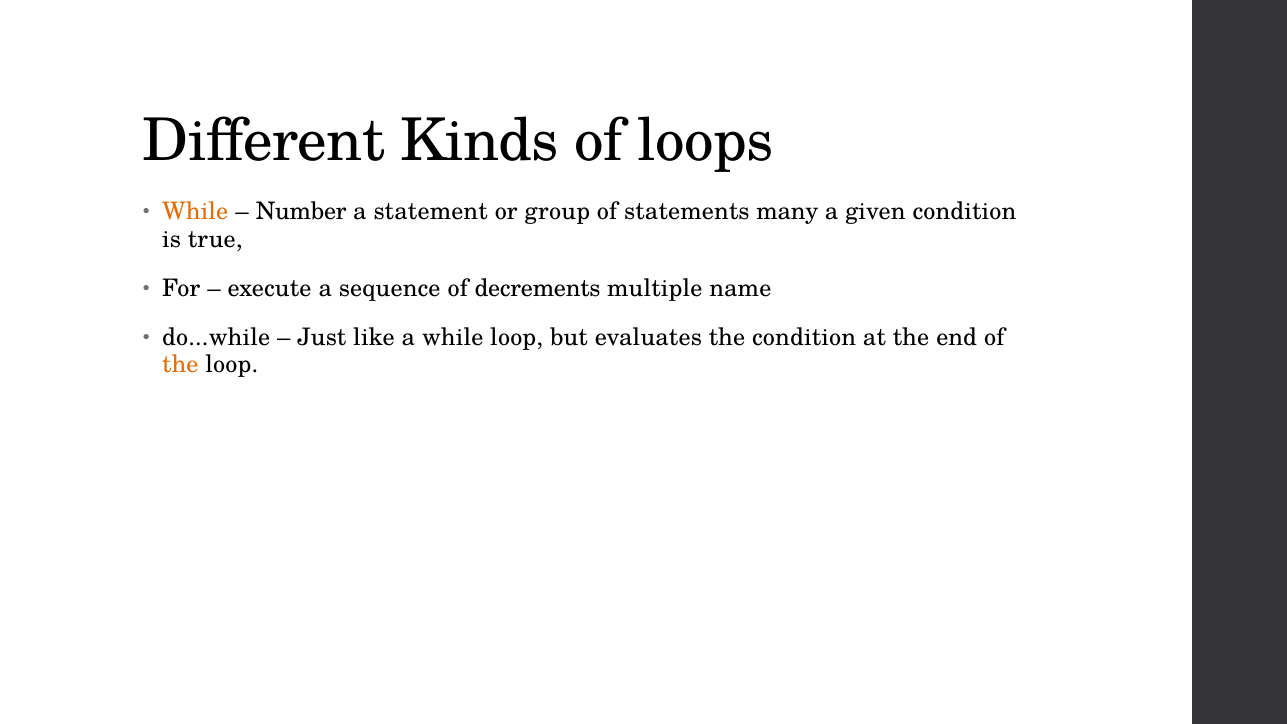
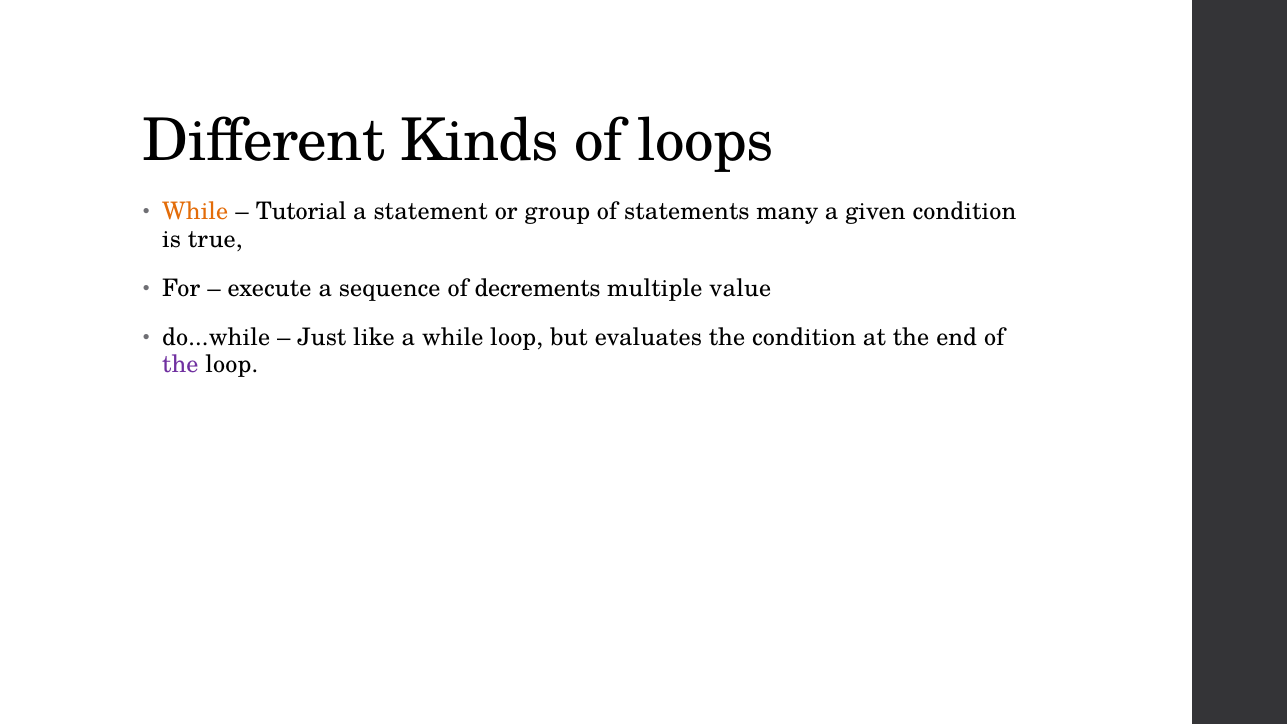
Number: Number -> Tutorial
name: name -> value
the at (180, 365) colour: orange -> purple
